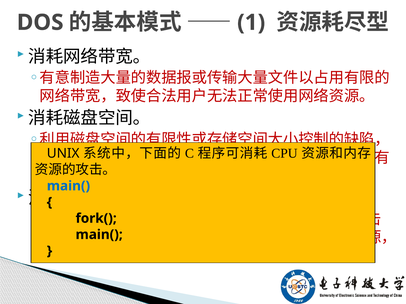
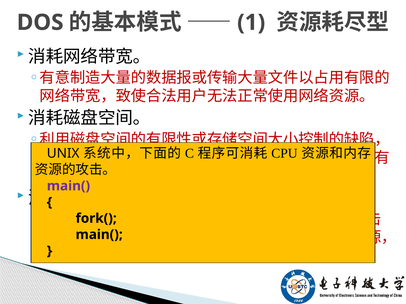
main( at (68, 186) colour: blue -> purple
